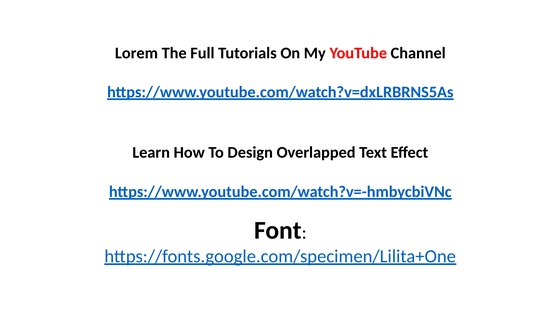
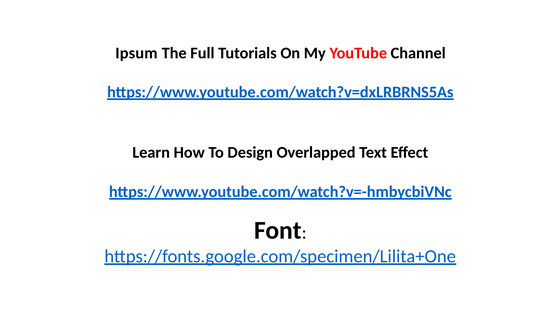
Lorem: Lorem -> Ipsum
